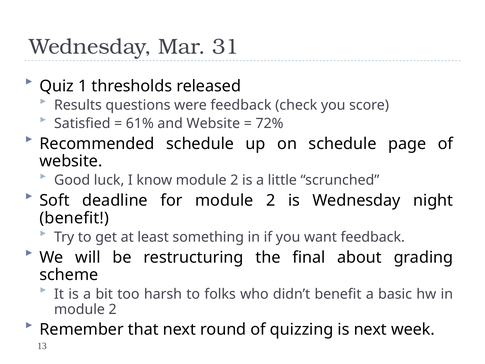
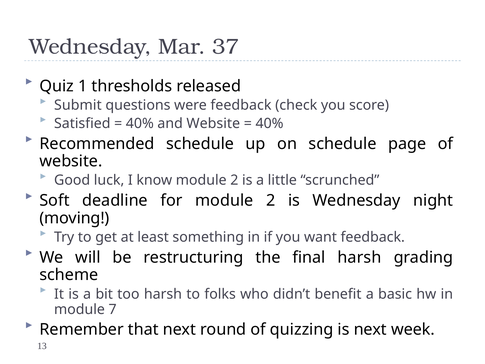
31: 31 -> 37
Results: Results -> Submit
61% at (140, 123): 61% -> 40%
72% at (270, 123): 72% -> 40%
benefit at (74, 218): benefit -> moving
final about: about -> harsh
2 at (113, 309): 2 -> 7
